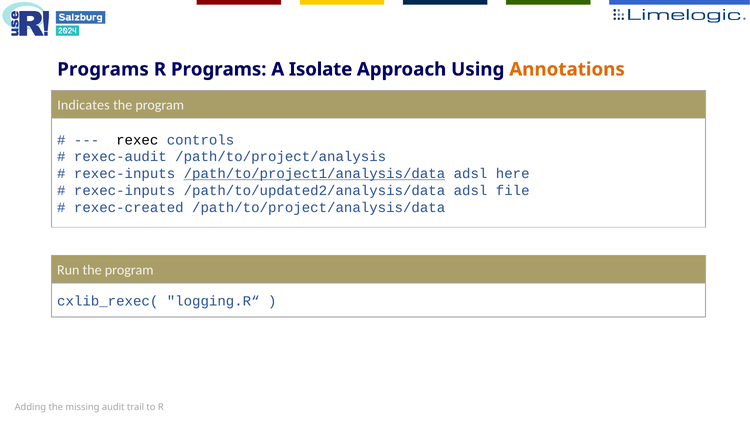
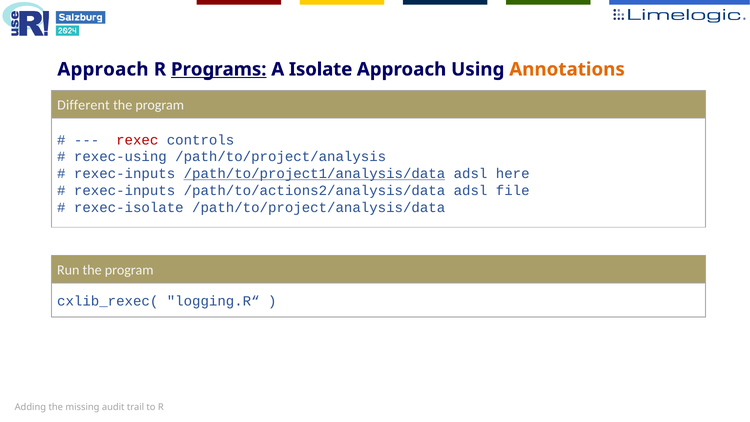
Programs at (103, 69): Programs -> Approach
Programs at (219, 69) underline: none -> present
Indicates: Indicates -> Different
rexec colour: black -> red
rexec-audit: rexec-audit -> rexec-using
/path/to/updated2/analysis/data: /path/to/updated2/analysis/data -> /path/to/actions2/analysis/data
rexec-created: rexec-created -> rexec-isolate
